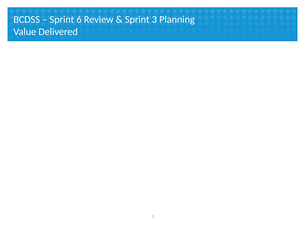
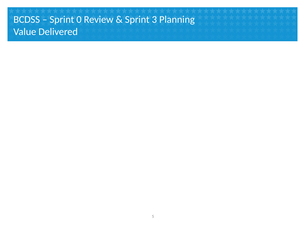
6: 6 -> 0
